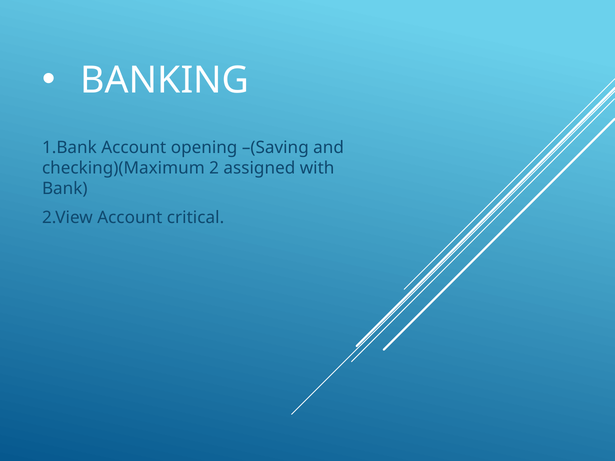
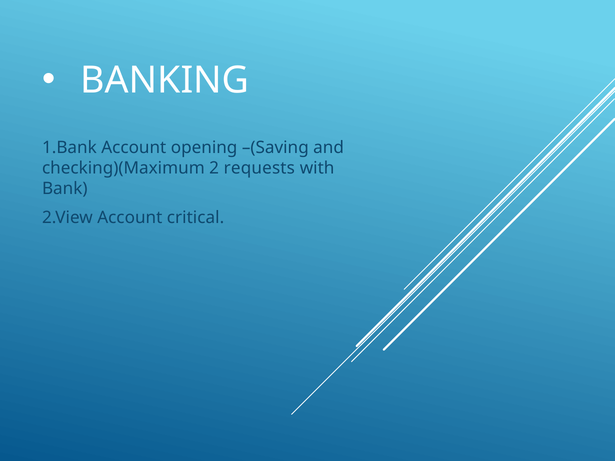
assigned: assigned -> requests
